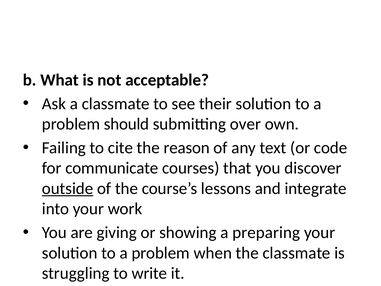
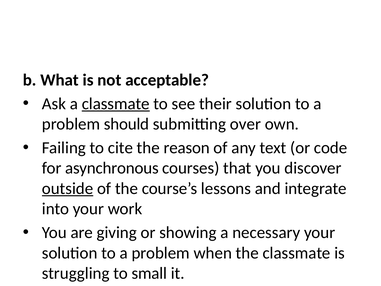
classmate at (116, 104) underline: none -> present
communicate: communicate -> asynchronous
preparing: preparing -> necessary
write: write -> small
